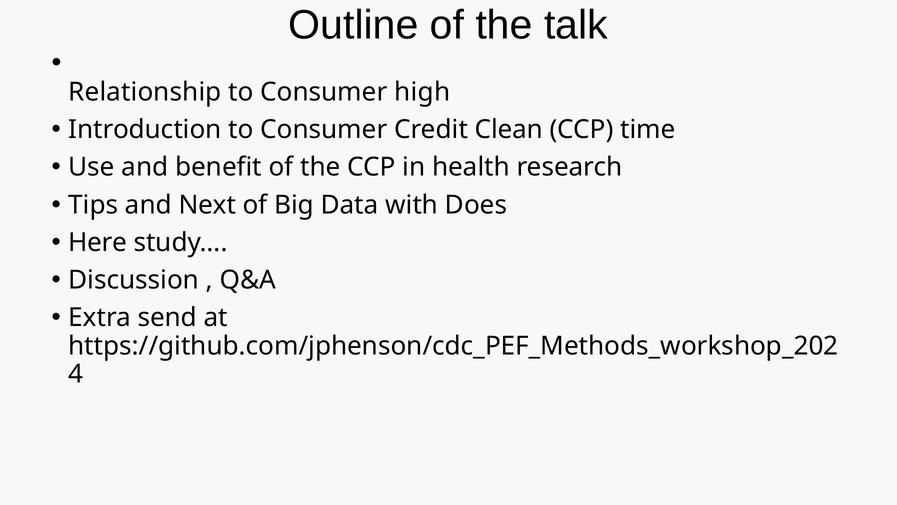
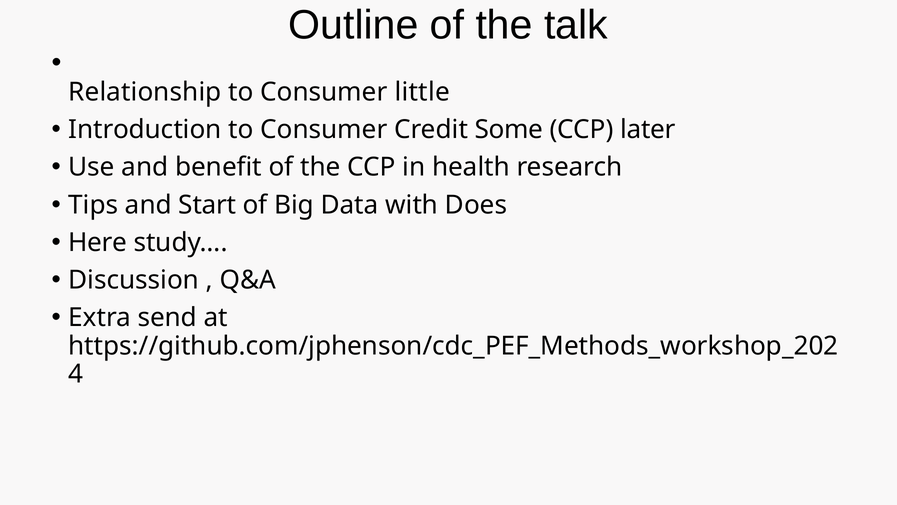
high: high -> little
Clean: Clean -> Some
time: time -> later
Next: Next -> Start
